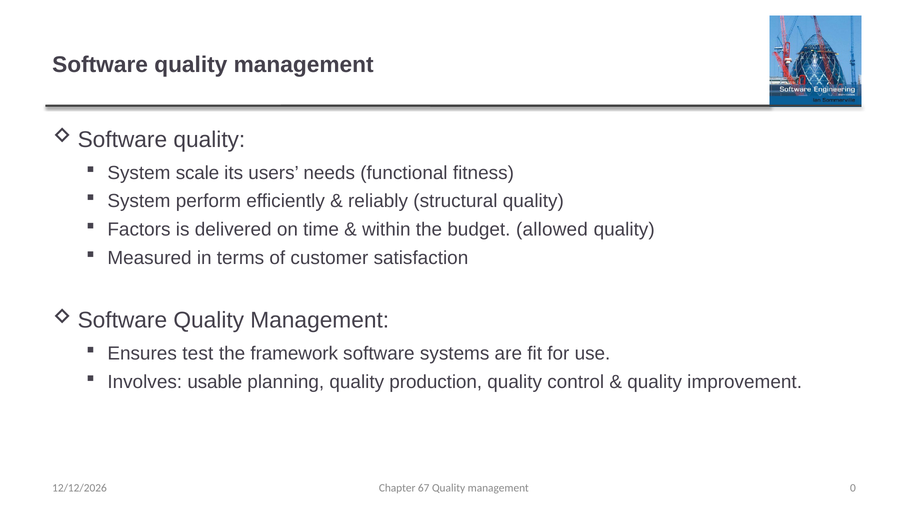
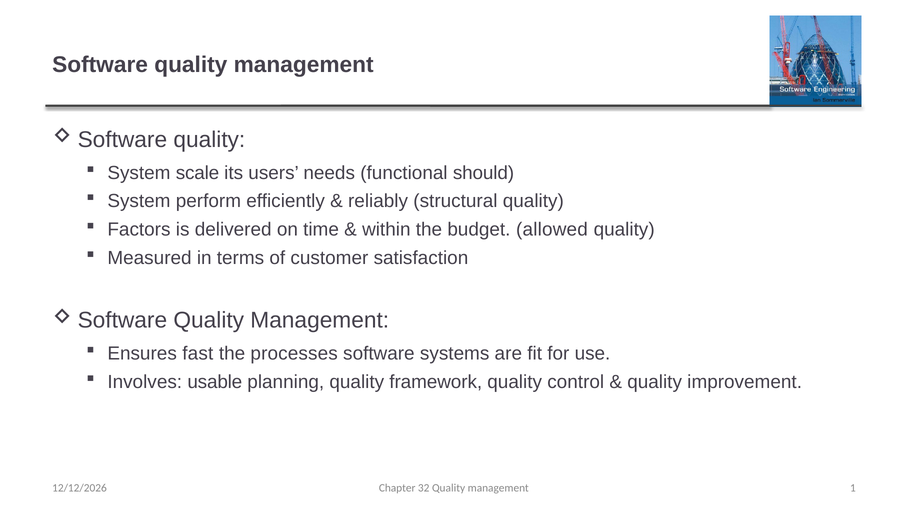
fitness: fitness -> should
test: test -> fast
framework: framework -> processes
production: production -> framework
67: 67 -> 32
0: 0 -> 1
